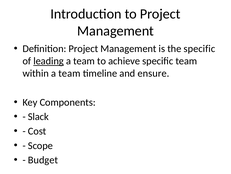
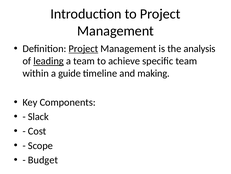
Project at (83, 48) underline: none -> present
the specific: specific -> analysis
within a team: team -> guide
ensure: ensure -> making
